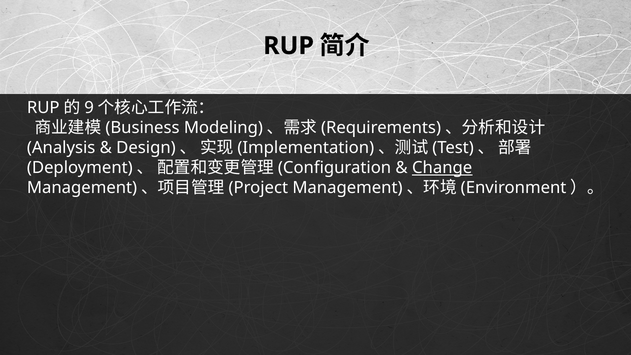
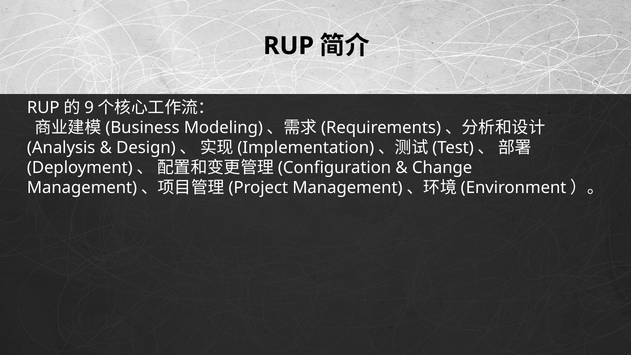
Change underline: present -> none
